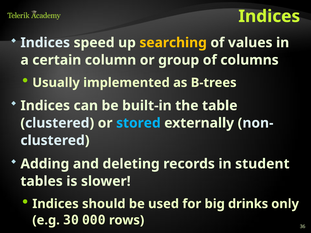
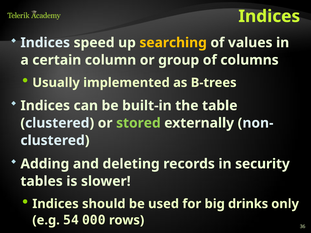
stored colour: light blue -> light green
student: student -> security
30: 30 -> 54
